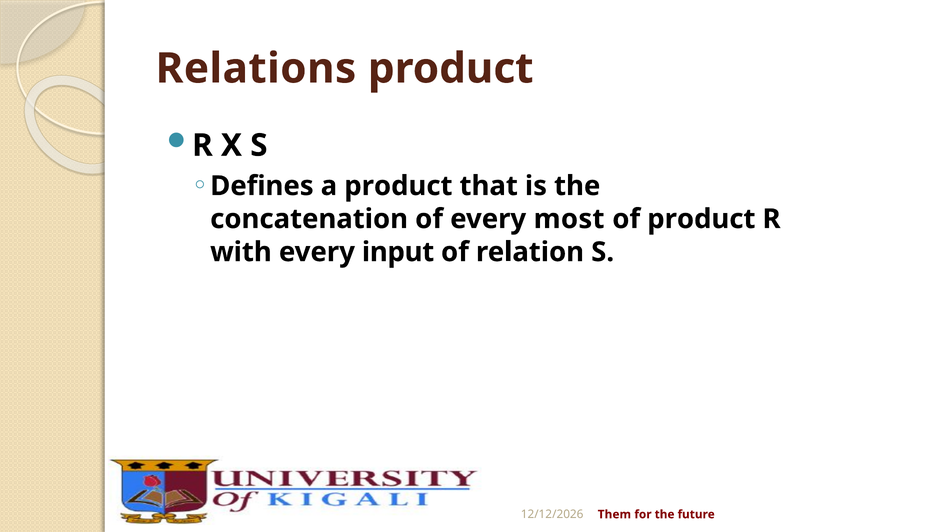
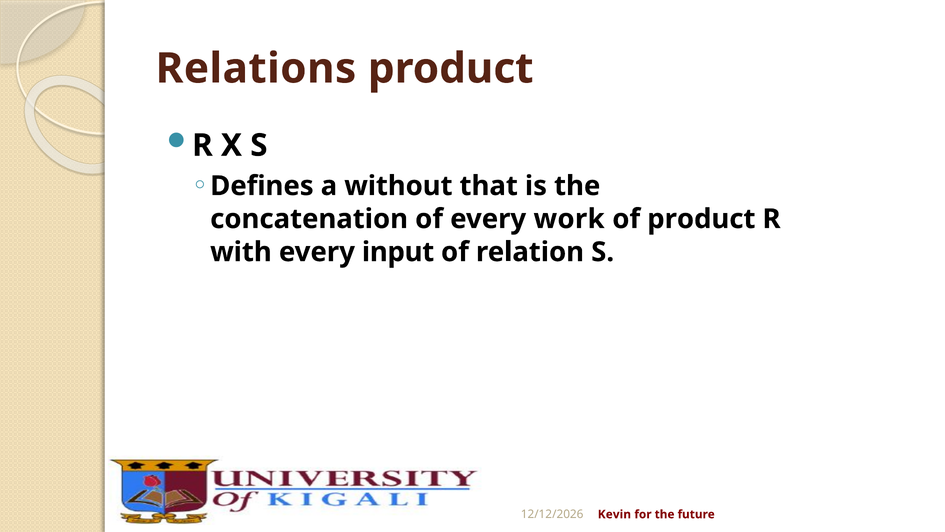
a product: product -> without
most: most -> work
Them: Them -> Kevin
